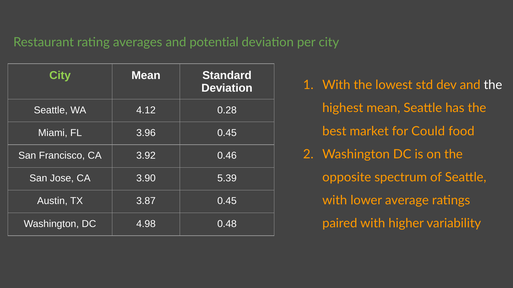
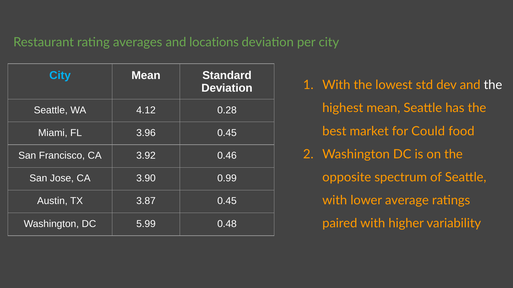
potential: potential -> locations
City at (60, 75) colour: light green -> light blue
5.39: 5.39 -> 0.99
4.98: 4.98 -> 5.99
